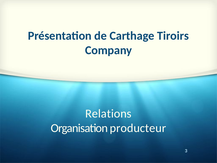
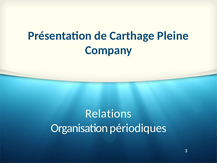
Tiroirs: Tiroirs -> Pleine
producteur: producteur -> périodiques
